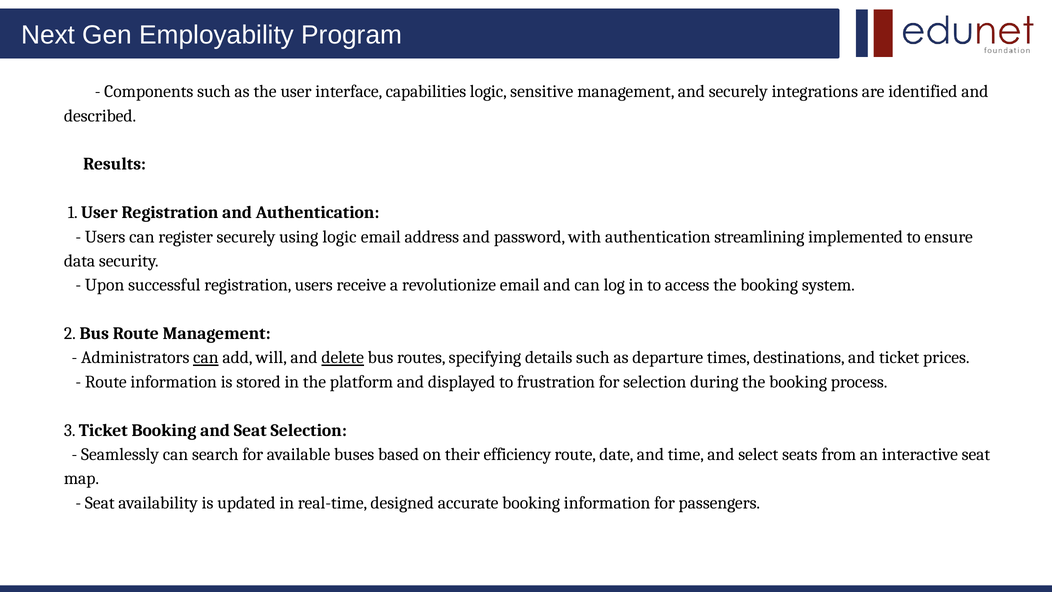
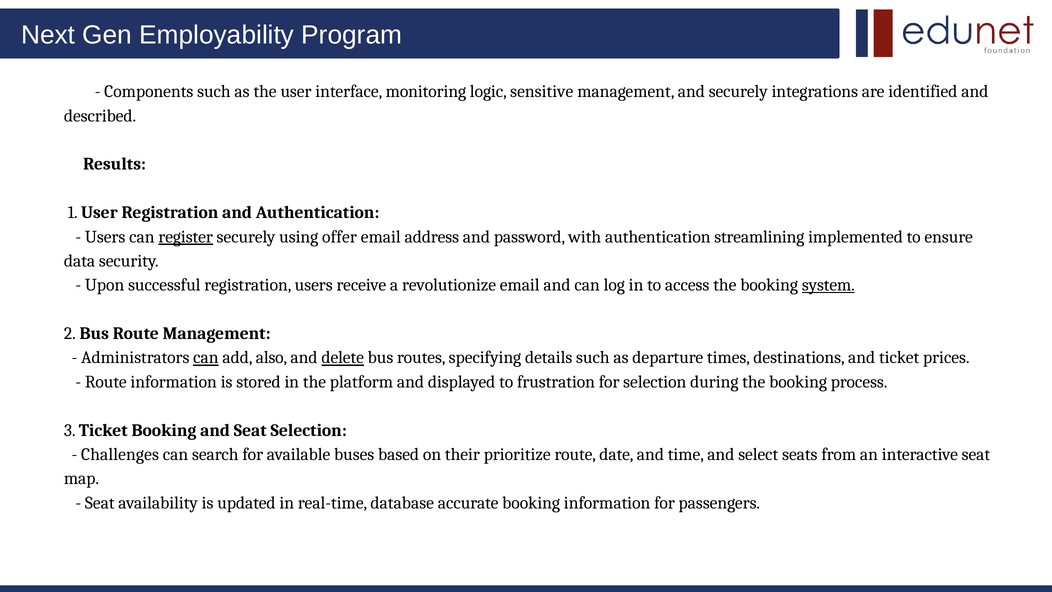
capabilities: capabilities -> monitoring
register underline: none -> present
using logic: logic -> offer
system underline: none -> present
will: will -> also
Seamlessly: Seamlessly -> Challenges
efficiency: efficiency -> prioritize
designed: designed -> database
